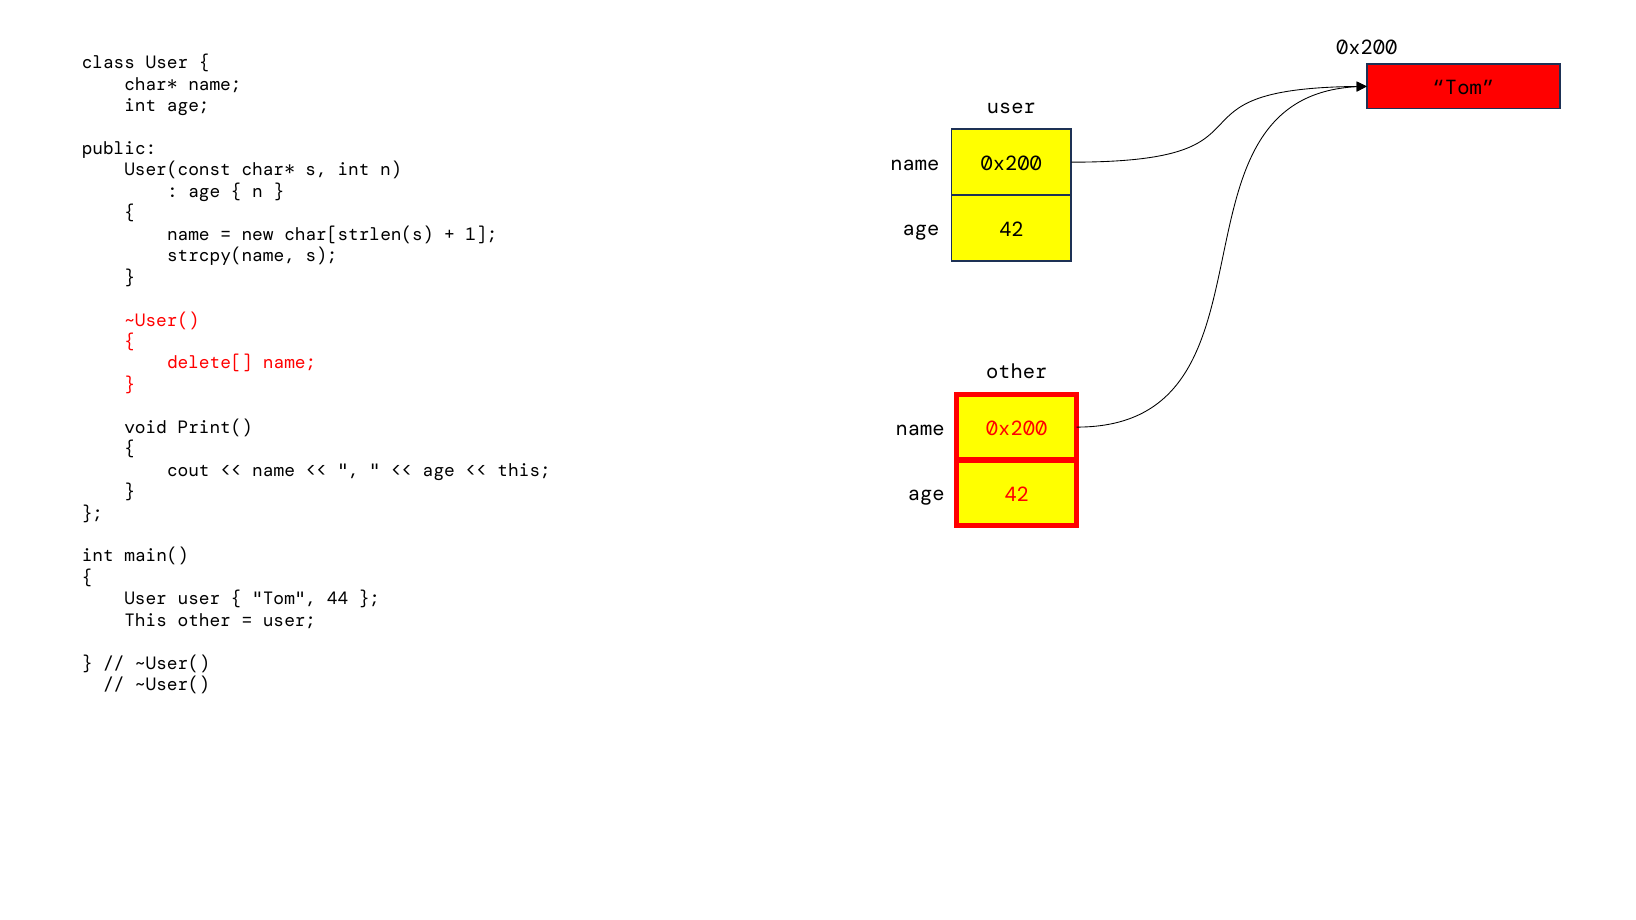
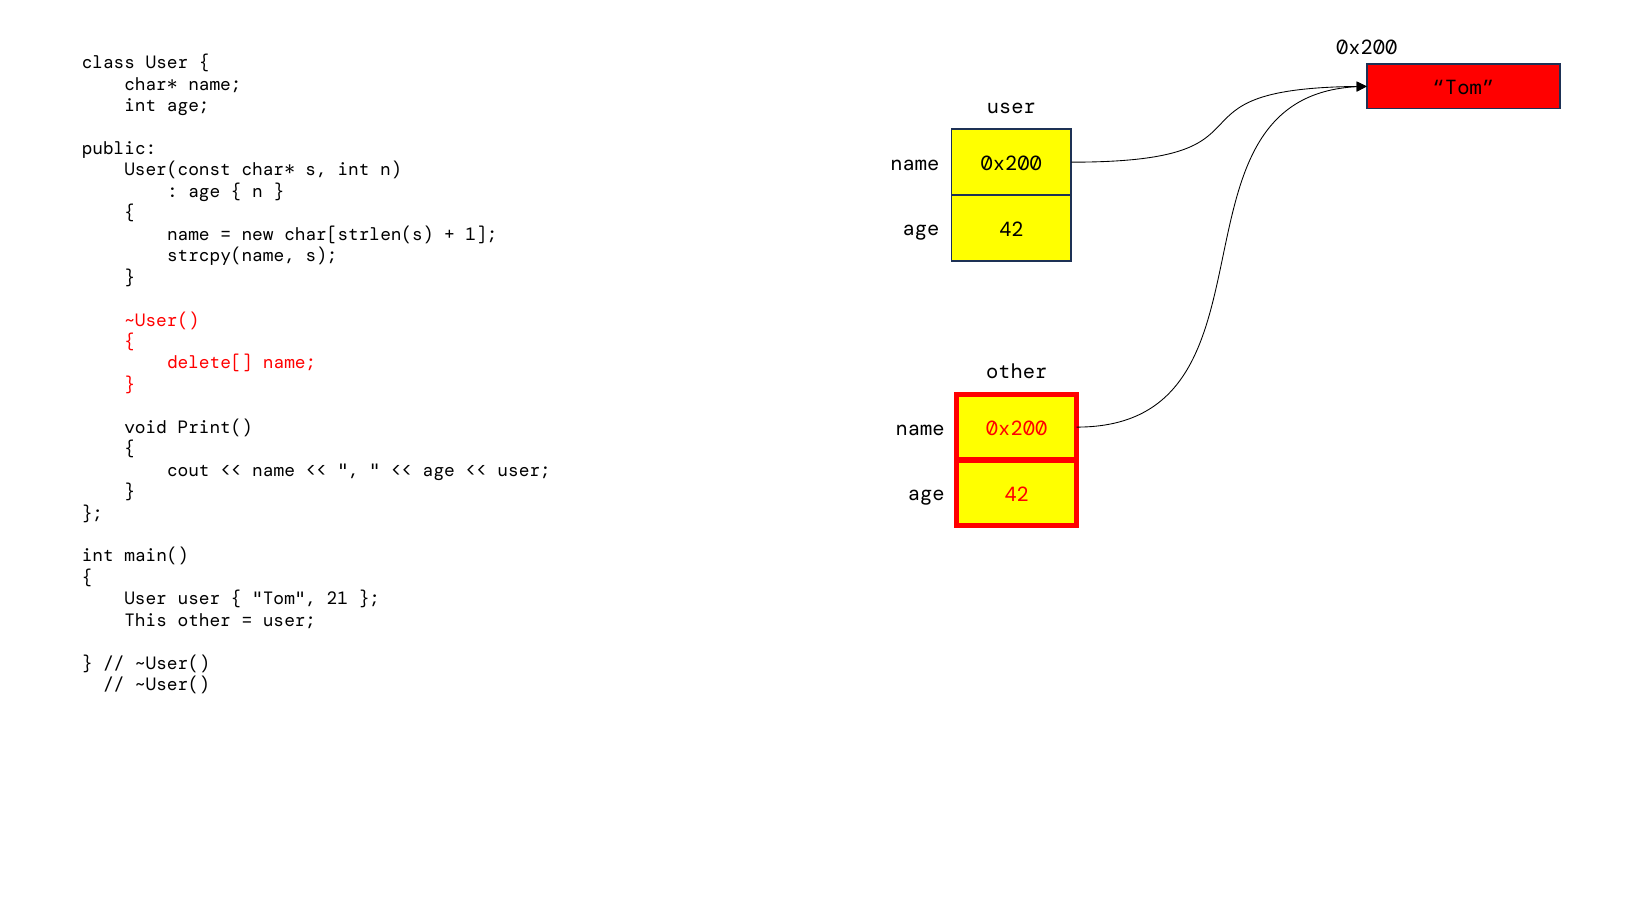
this at (524, 470): this -> user
44: 44 -> 21
